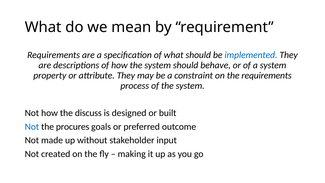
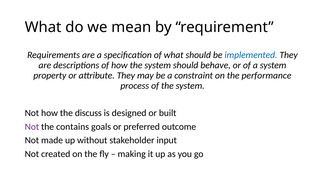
the requirements: requirements -> performance
Not at (32, 127) colour: blue -> purple
procures: procures -> contains
